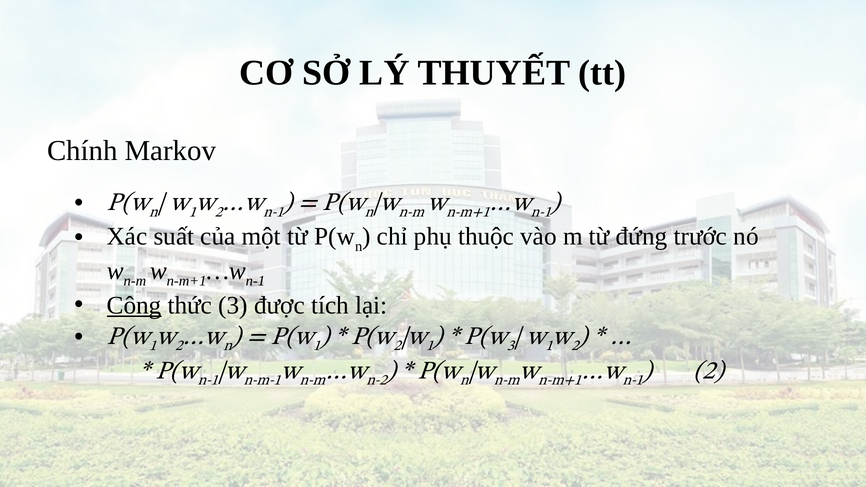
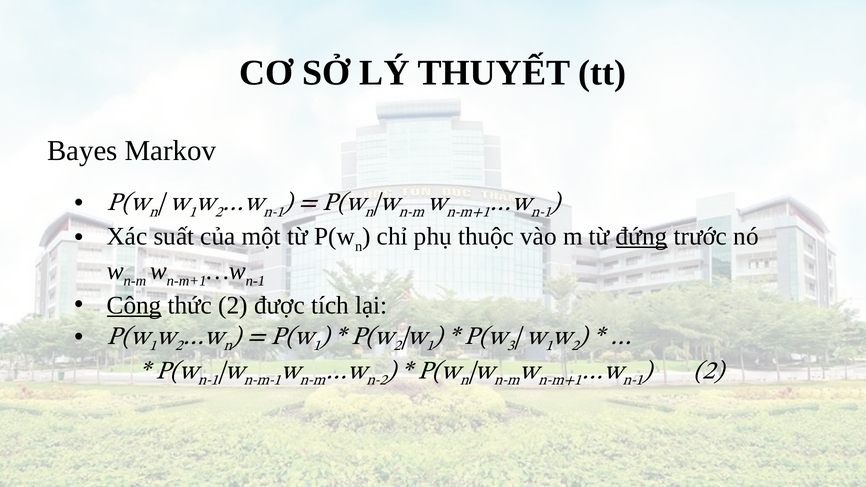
Chính: Chính -> Bayes
đứng underline: none -> present
thức 3: 3 -> 2
